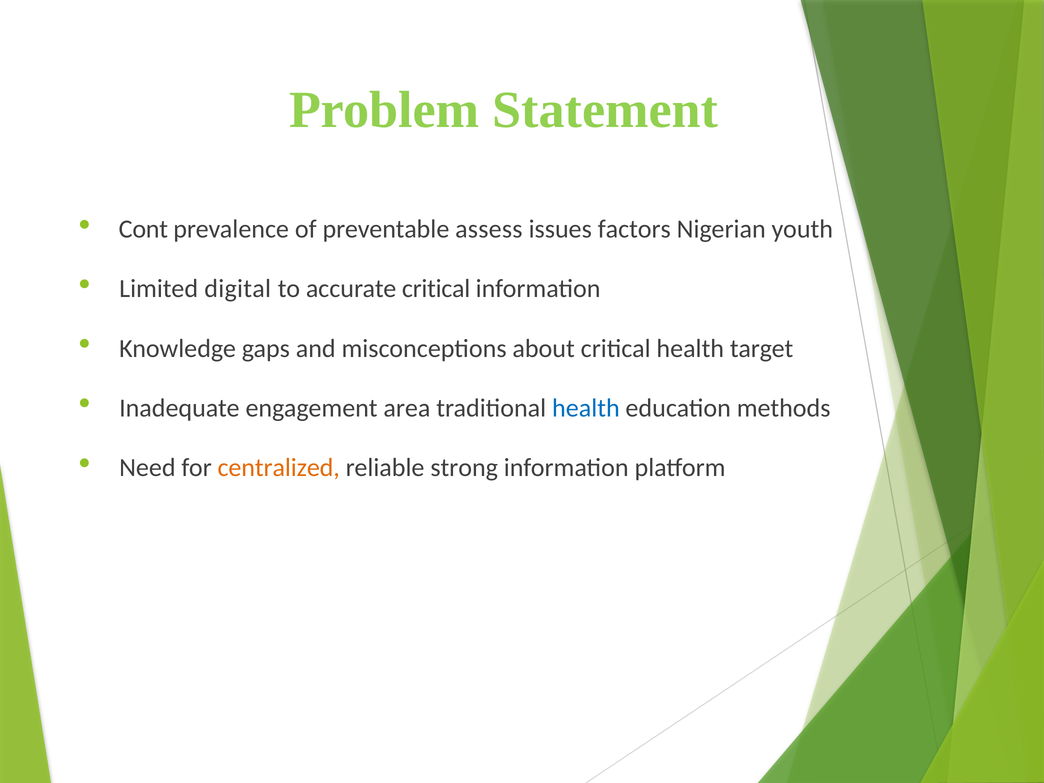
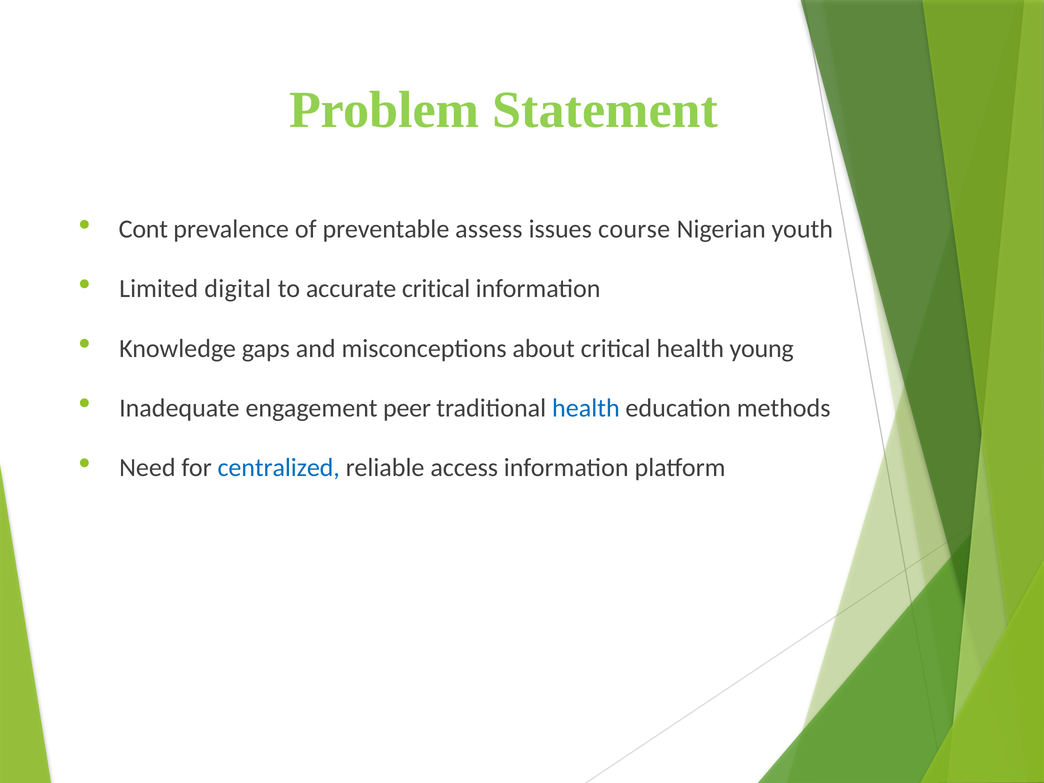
factors: factors -> course
target: target -> young
area: area -> peer
centralized colour: orange -> blue
strong: strong -> access
